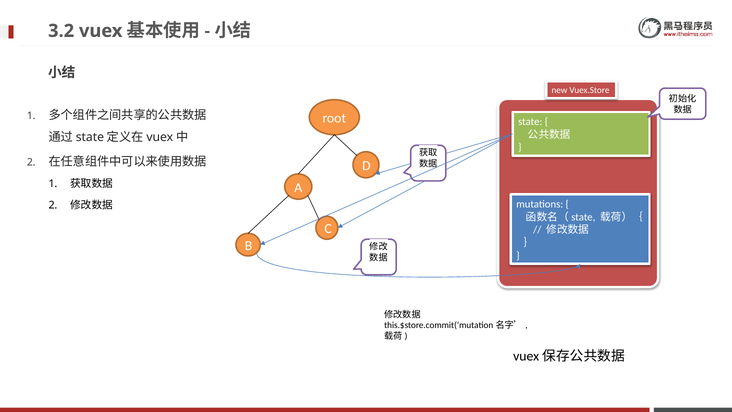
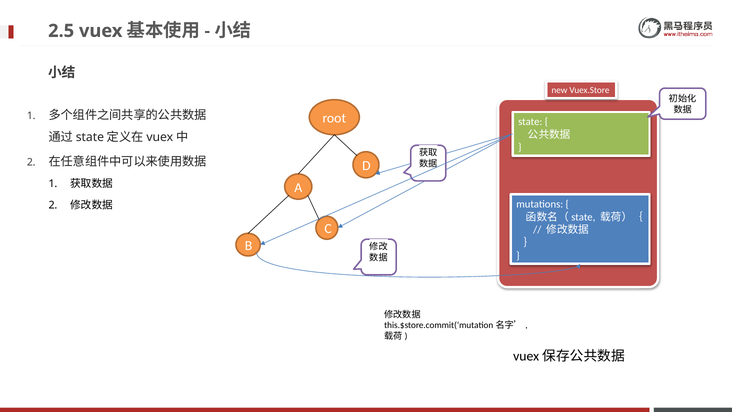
3.2: 3.2 -> 2.5
